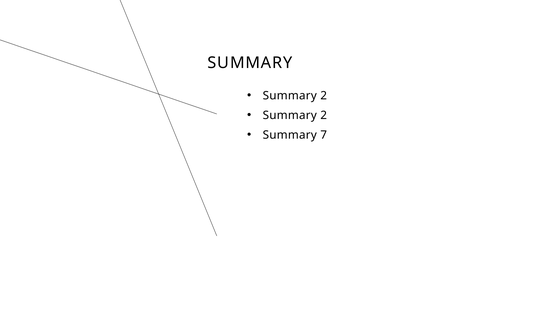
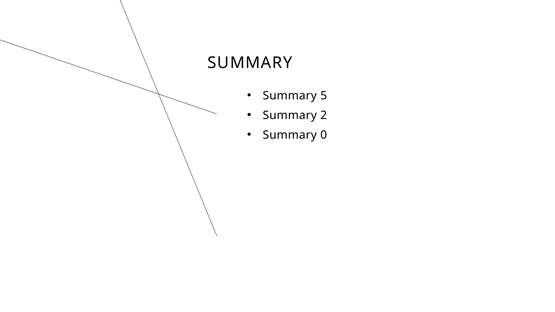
2 at (324, 96): 2 -> 5
7: 7 -> 0
